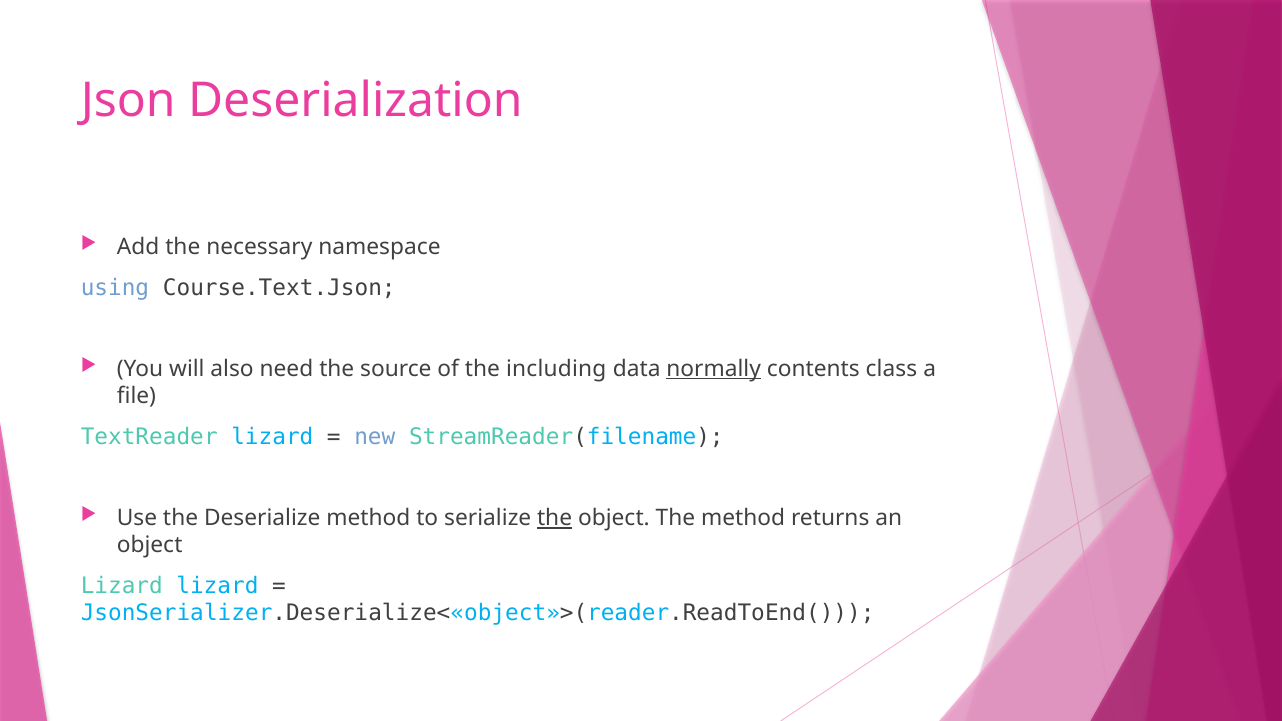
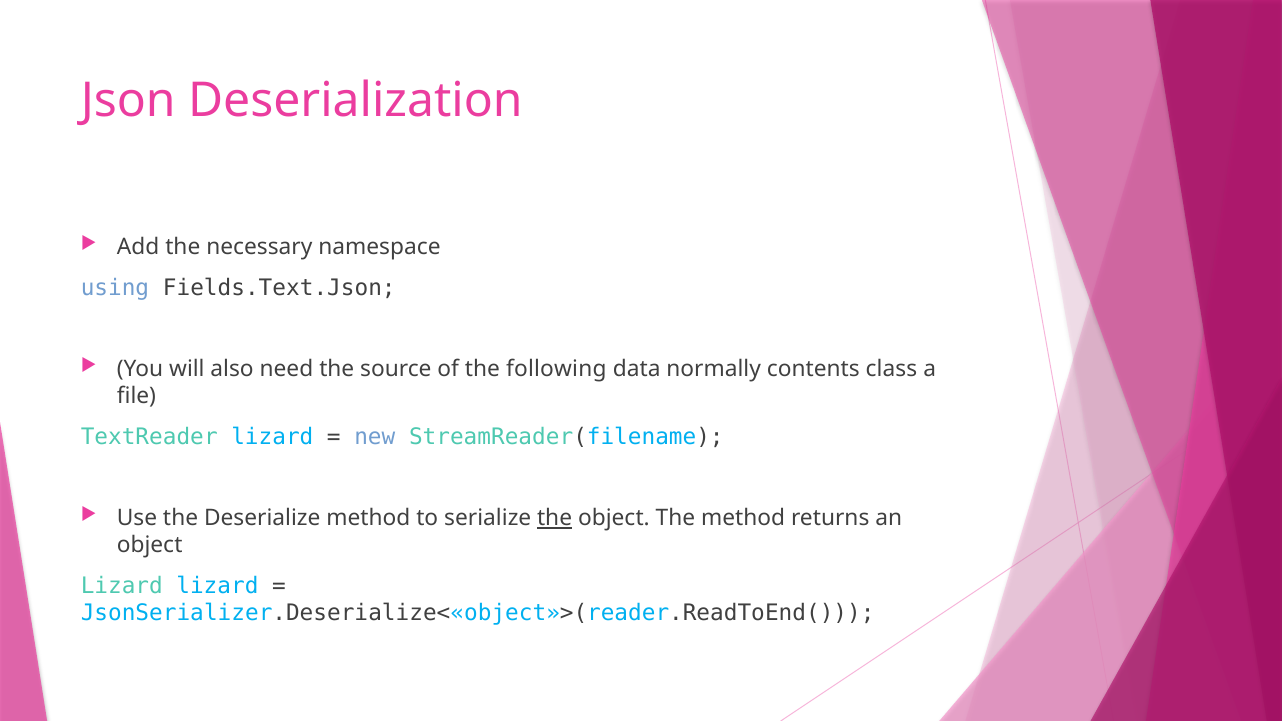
Course.Text.Json: Course.Text.Json -> Fields.Text.Json
including: including -> following
normally underline: present -> none
